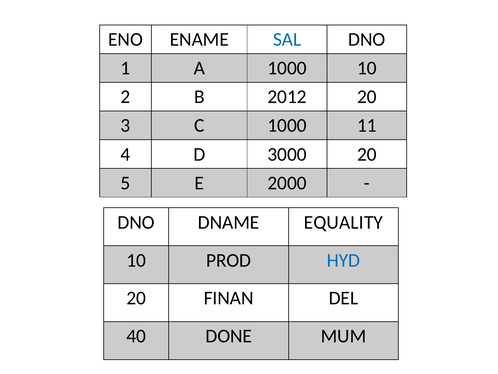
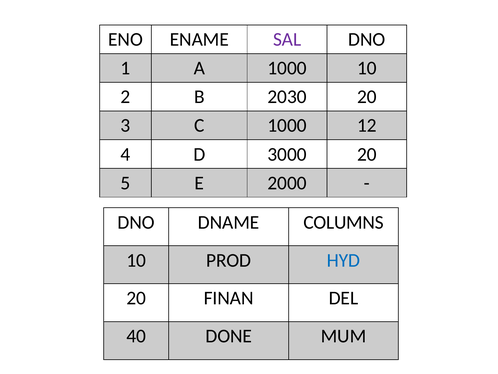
SAL colour: blue -> purple
2012: 2012 -> 2030
11: 11 -> 12
EQUALITY: EQUALITY -> COLUMNS
